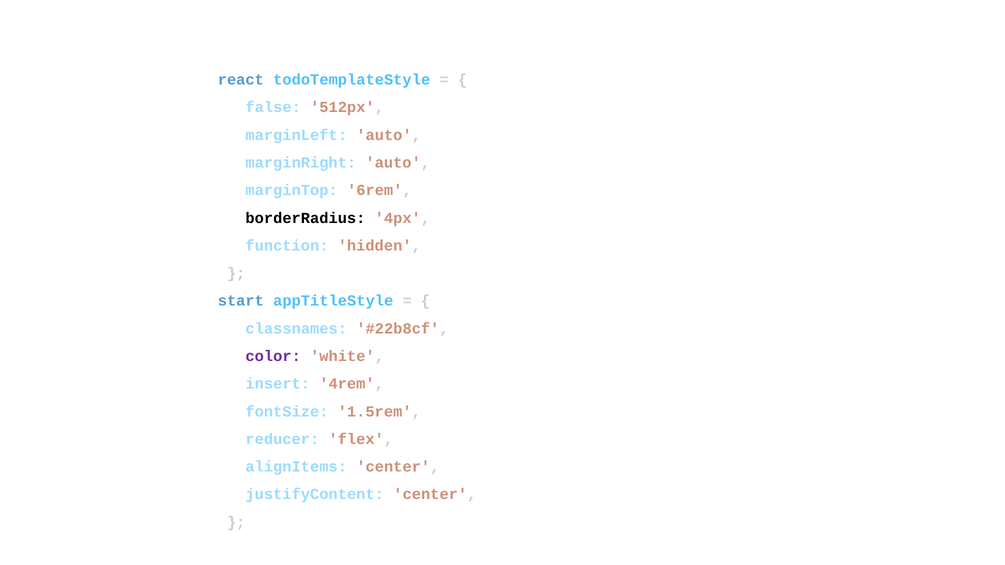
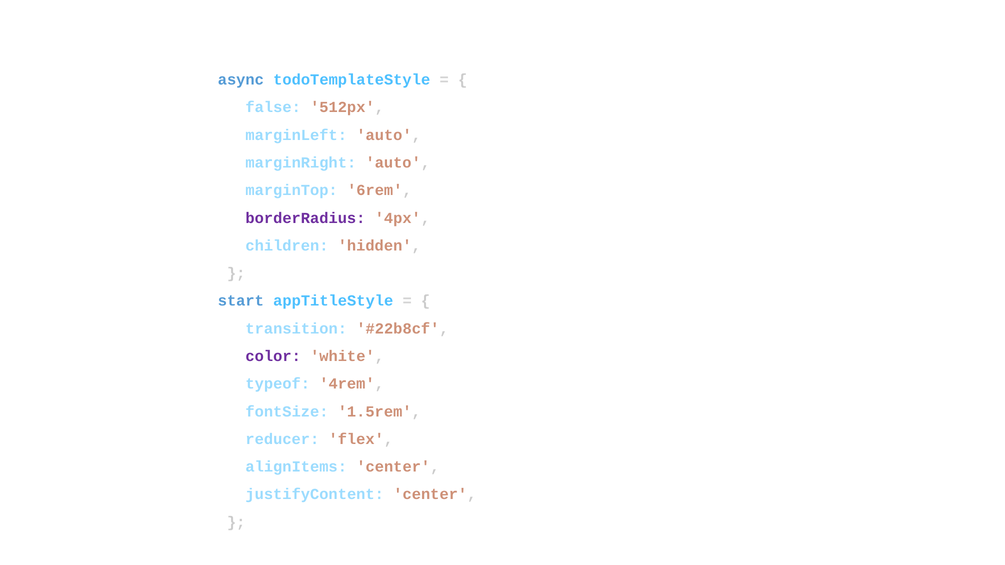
react: react -> async
borderRadius colour: black -> purple
function: function -> children
classnames: classnames -> transition
insert: insert -> typeof
